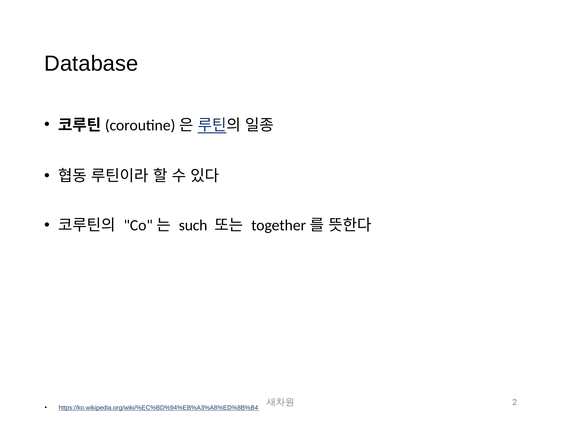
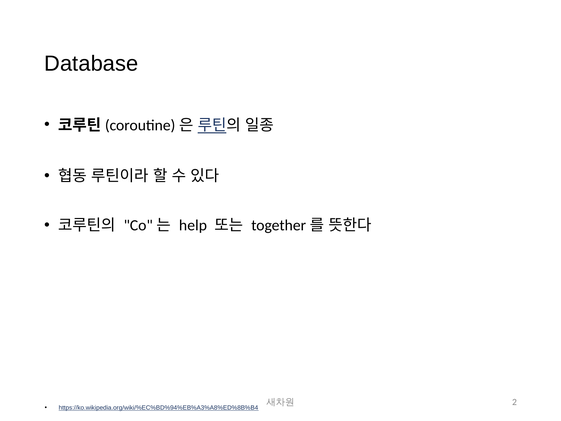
such: such -> help
